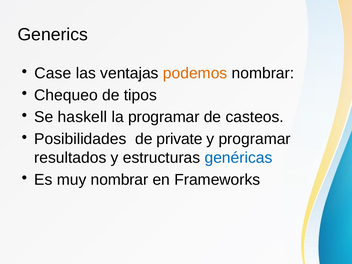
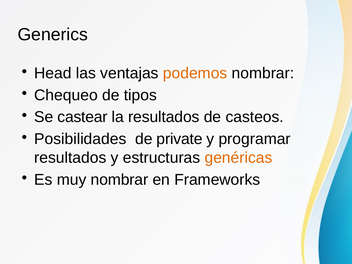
Case: Case -> Head
haskell: haskell -> castear
la programar: programar -> resultados
genéricas colour: blue -> orange
